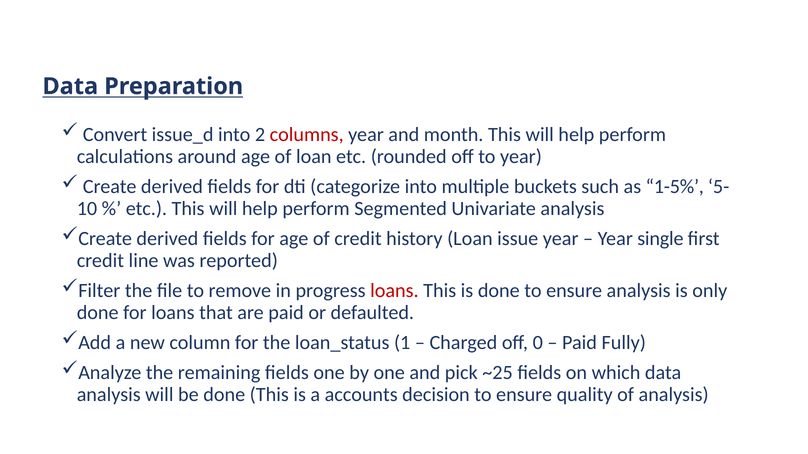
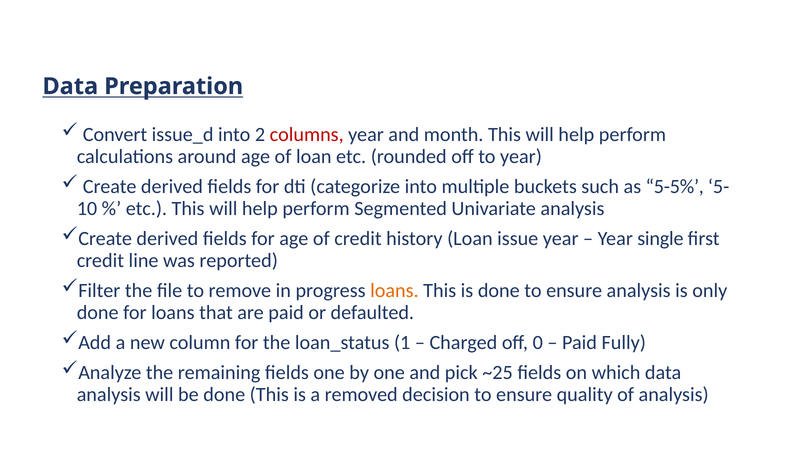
1-5%: 1-5% -> 5-5%
loans at (394, 291) colour: red -> orange
accounts: accounts -> removed
